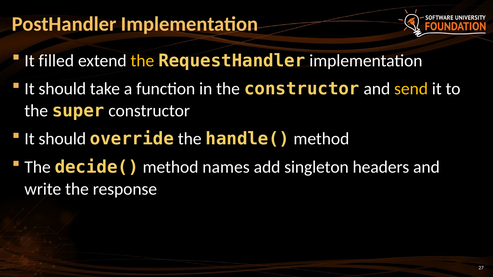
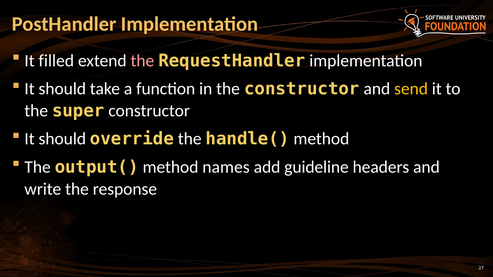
the at (142, 61) colour: yellow -> pink
decide(: decide( -> output(
singleton: singleton -> guideline
